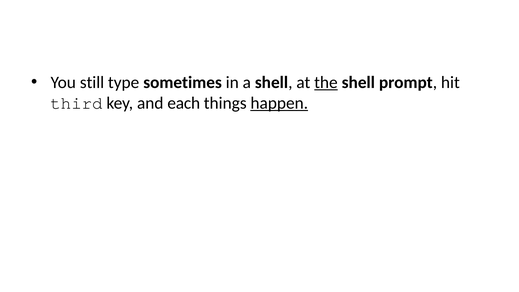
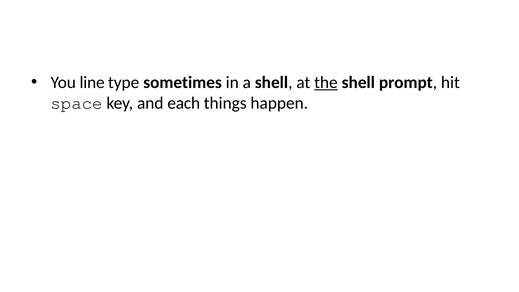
still: still -> line
third: third -> space
happen underline: present -> none
